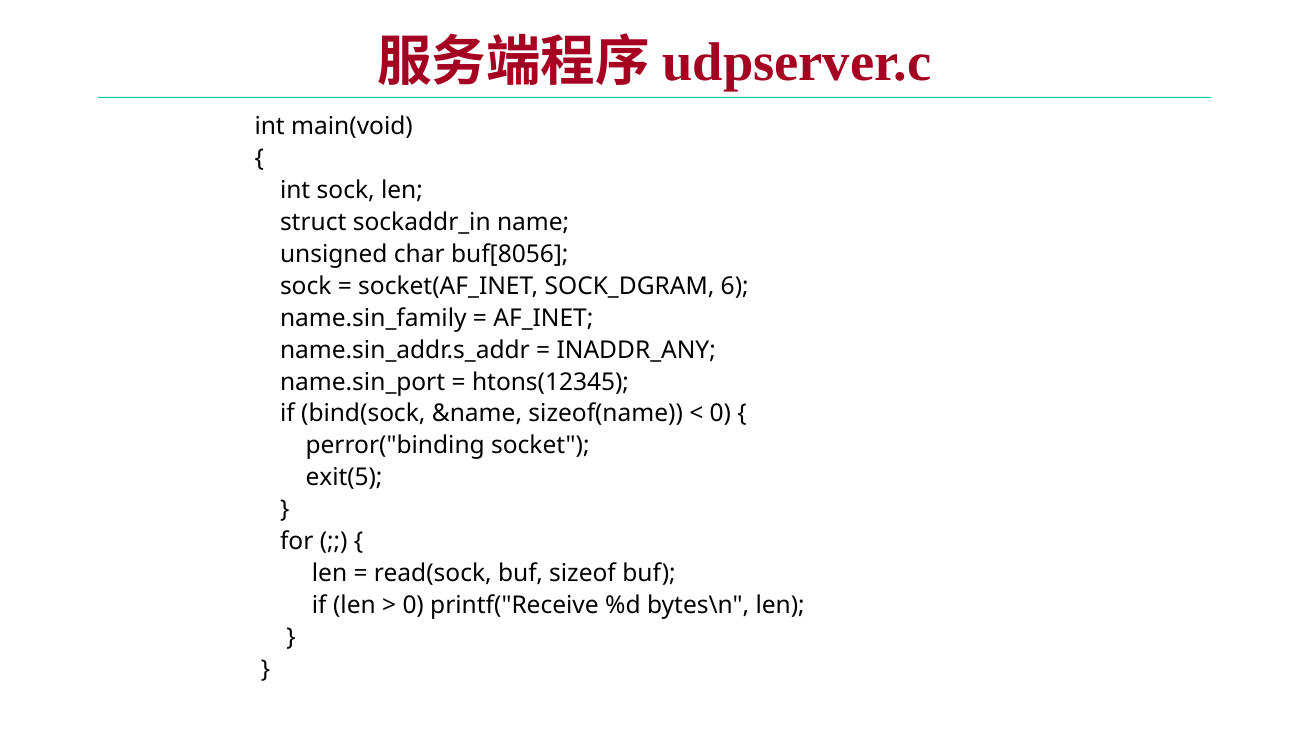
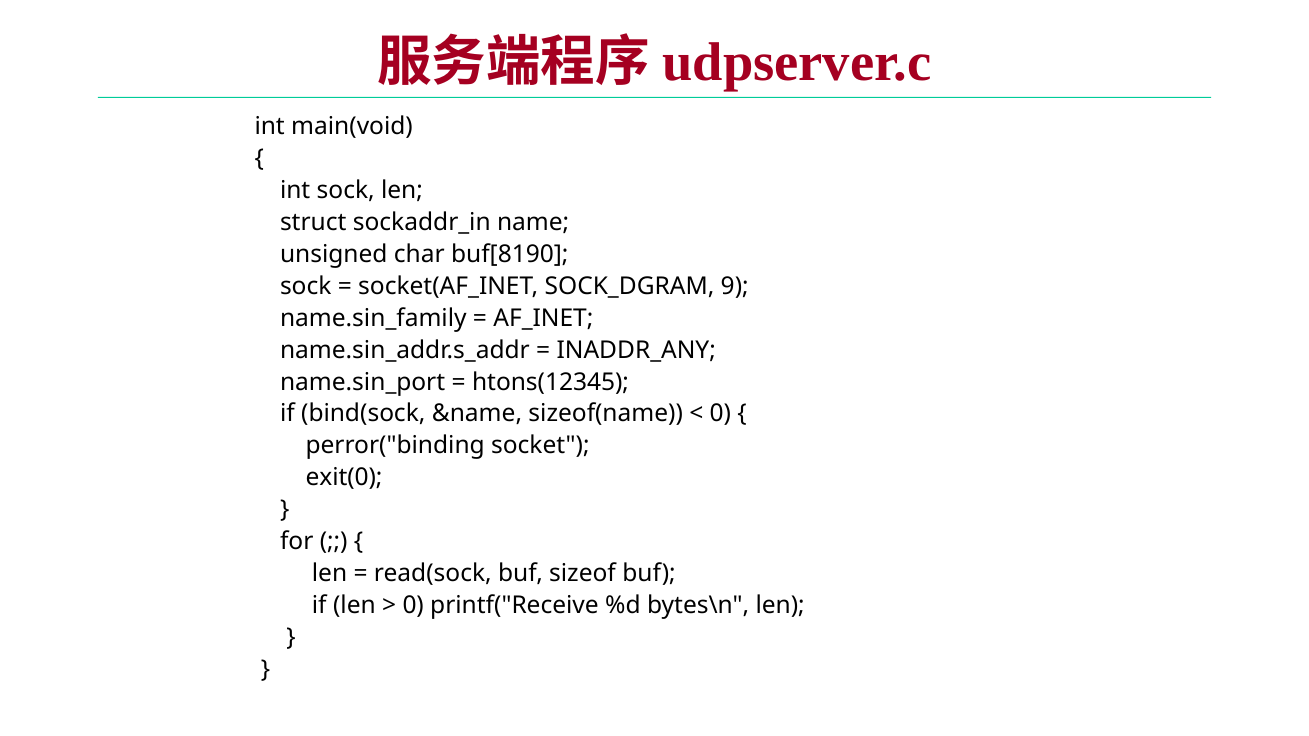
buf[8056: buf[8056 -> buf[8190
6: 6 -> 9
exit(5: exit(5 -> exit(0
